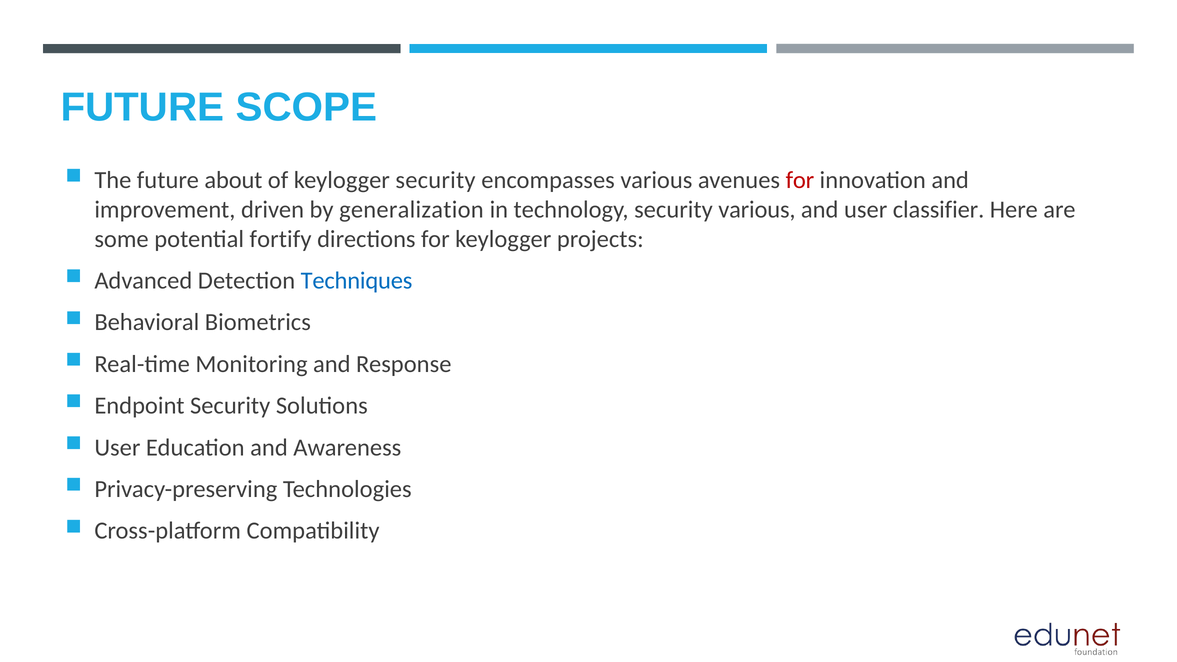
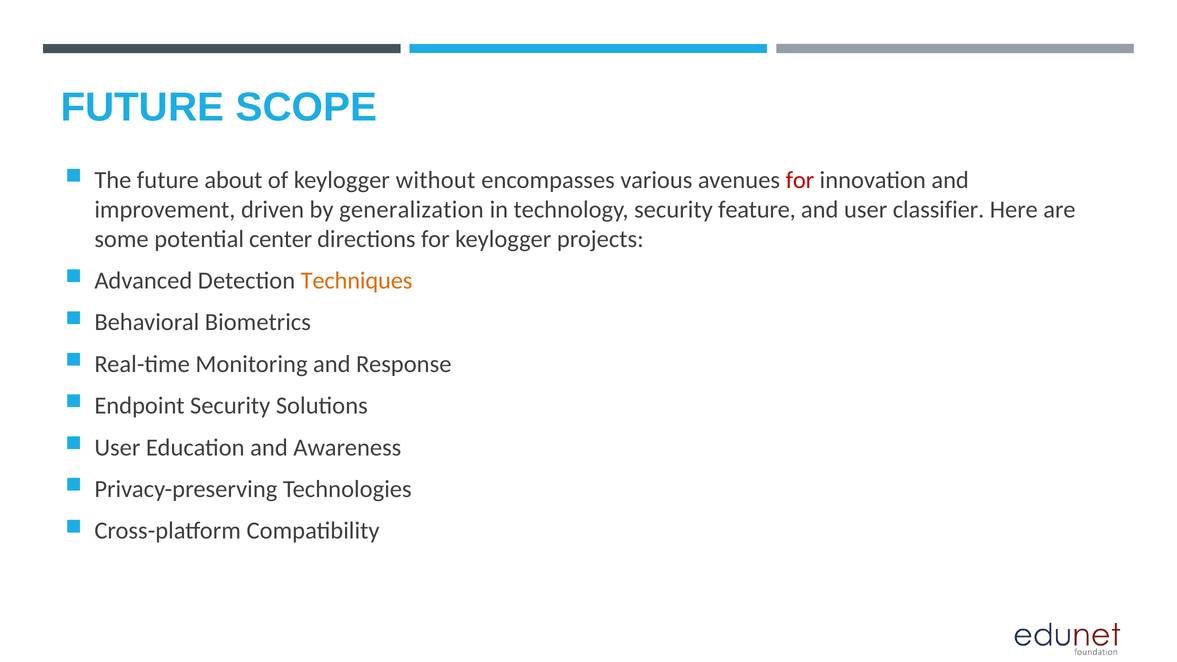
keylogger security: security -> without
security various: various -> feature
fortify: fortify -> center
Techniques colour: blue -> orange
